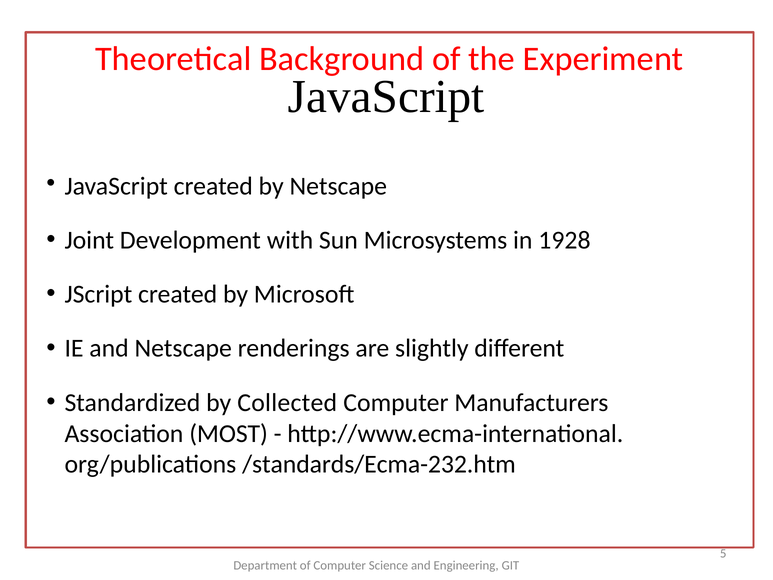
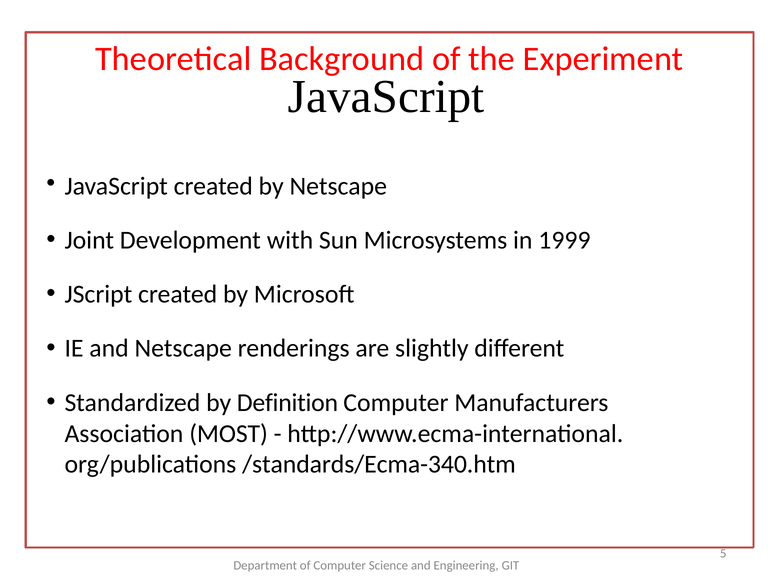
1928: 1928 -> 1999
Collected: Collected -> Definition
/standards/Ecma-232.htm: /standards/Ecma-232.htm -> /standards/Ecma-340.htm
